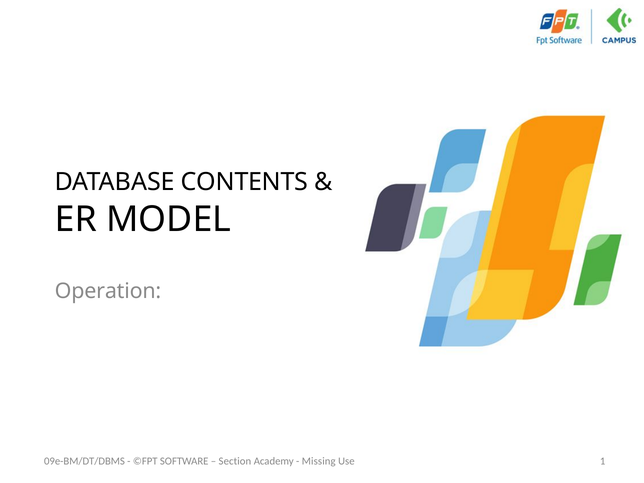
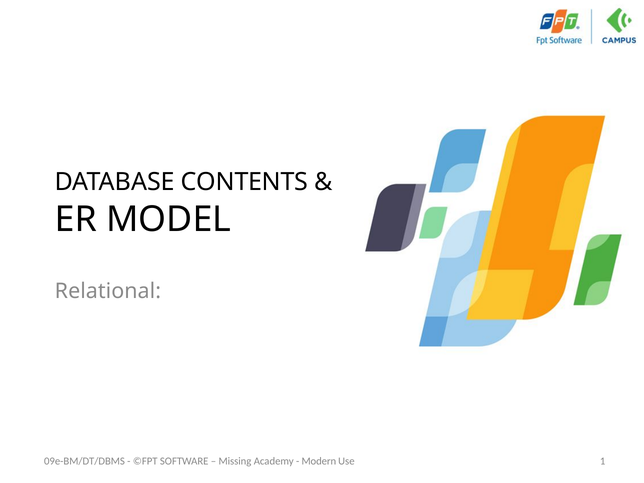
Operation: Operation -> Relational
Section: Section -> Missing
Missing: Missing -> Modern
